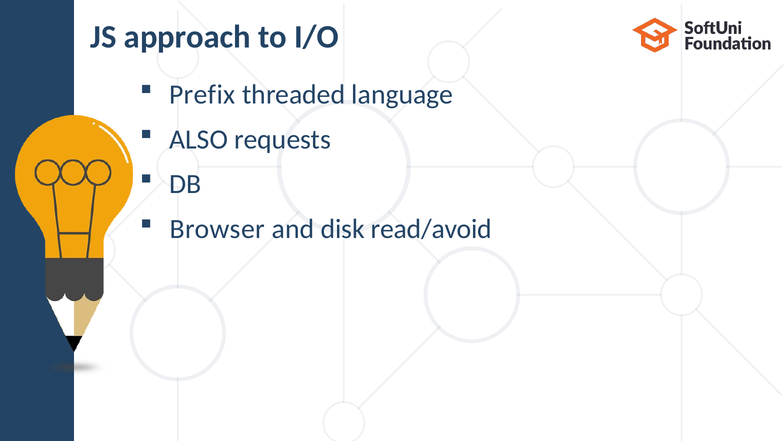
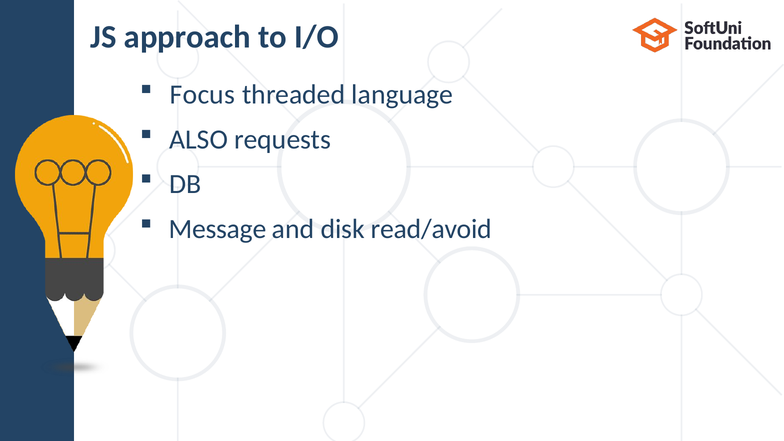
Prefix: Prefix -> Focus
Browser: Browser -> Message
